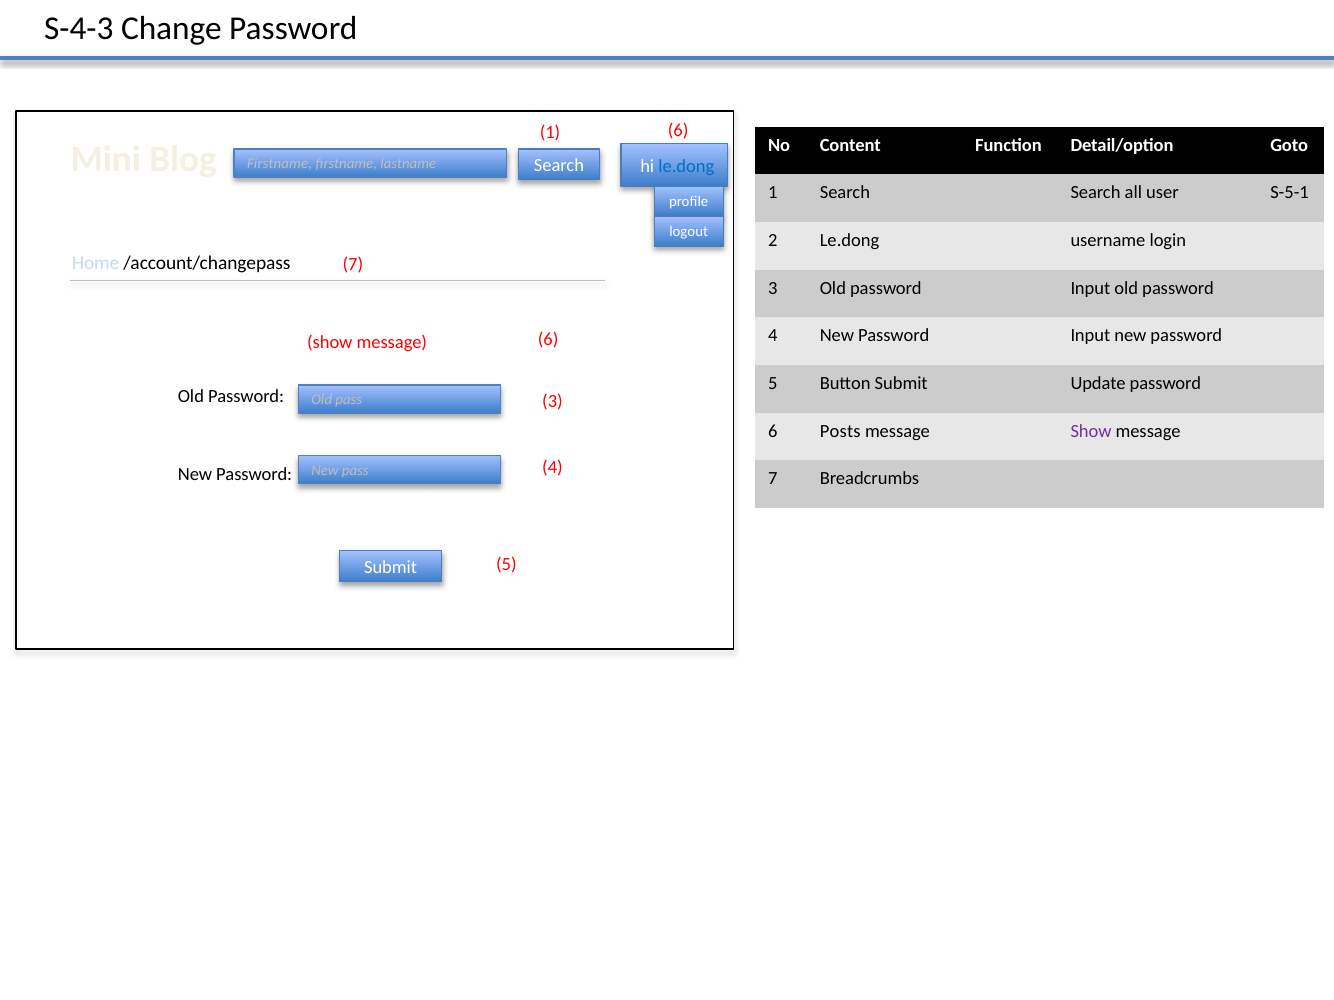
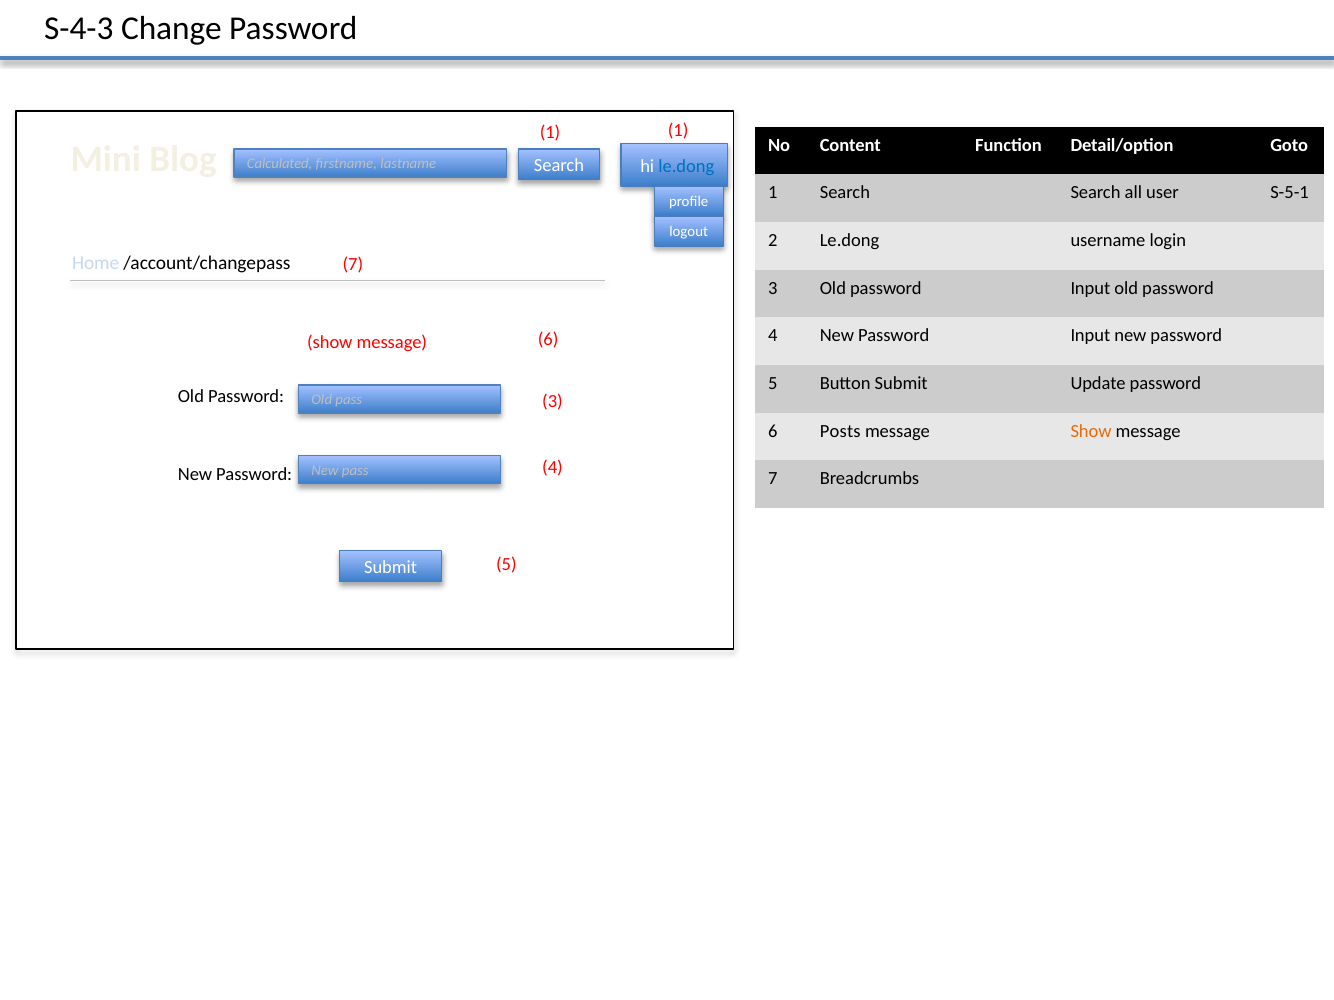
1 6: 6 -> 1
Blog Firstname: Firstname -> Calculated
Show at (1091, 431) colour: purple -> orange
